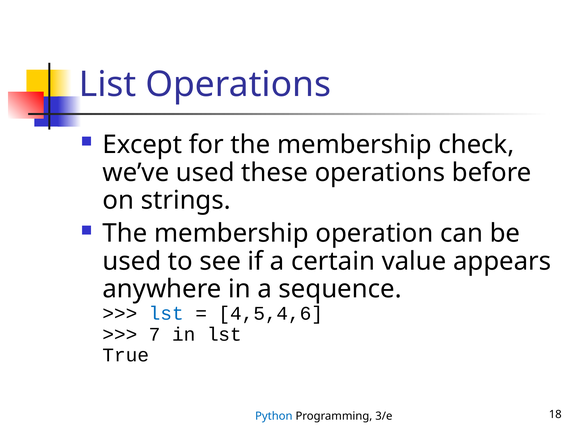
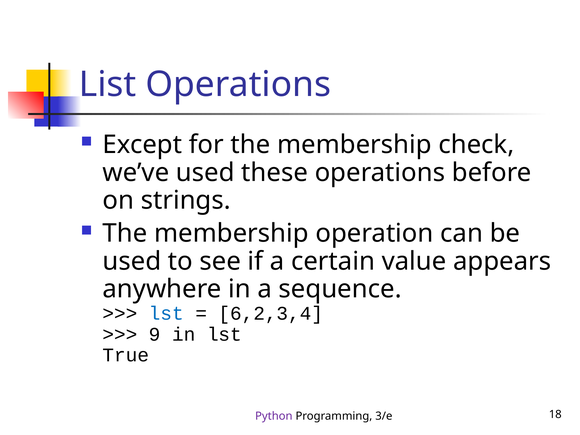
4,5,4,6: 4,5,4,6 -> 6,2,3,4
7: 7 -> 9
Python colour: blue -> purple
